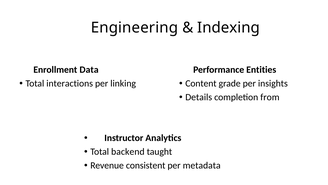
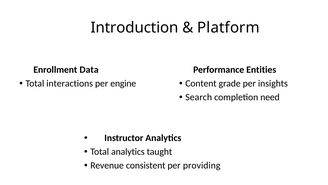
Engineering: Engineering -> Introduction
Indexing: Indexing -> Platform
linking: linking -> engine
Details: Details -> Search
from: from -> need
Total backend: backend -> analytics
metadata: metadata -> providing
